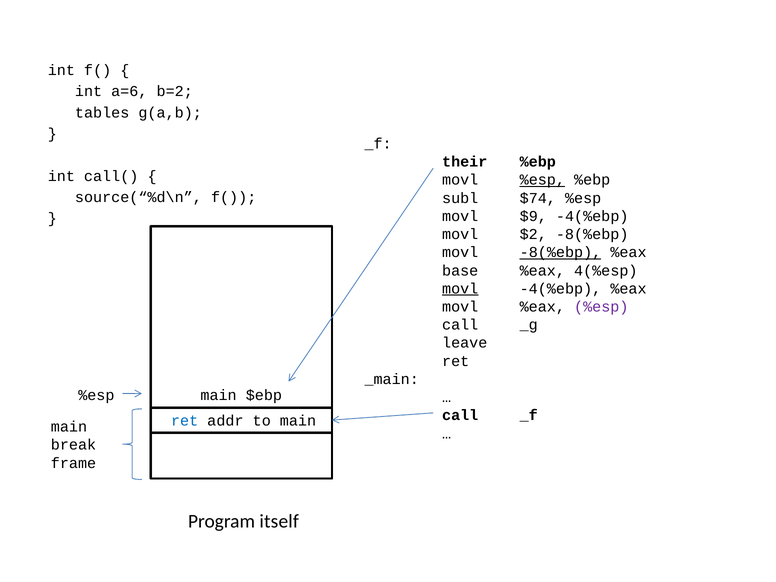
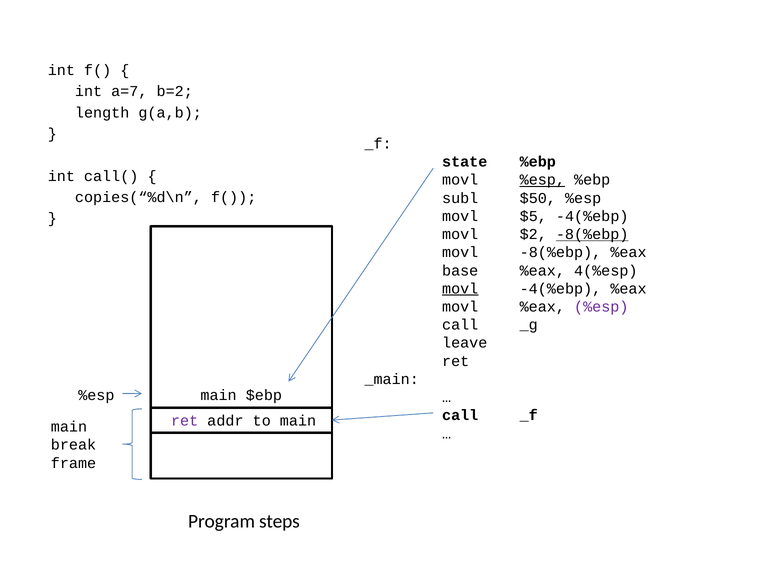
a=6: a=6 -> a=7
tables: tables -> length
their: their -> state
source(“%d\n: source(“%d\n -> copies(“%d\n
$74: $74 -> $50
$9: $9 -> $5
-8(%ebp at (592, 234) underline: none -> present
-8(%ebp at (560, 252) underline: present -> none
ret at (185, 421) colour: blue -> purple
itself: itself -> steps
